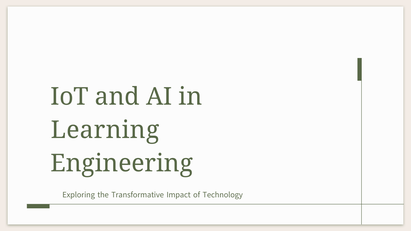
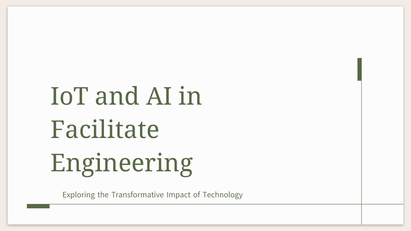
Learning: Learning -> Facilitate
